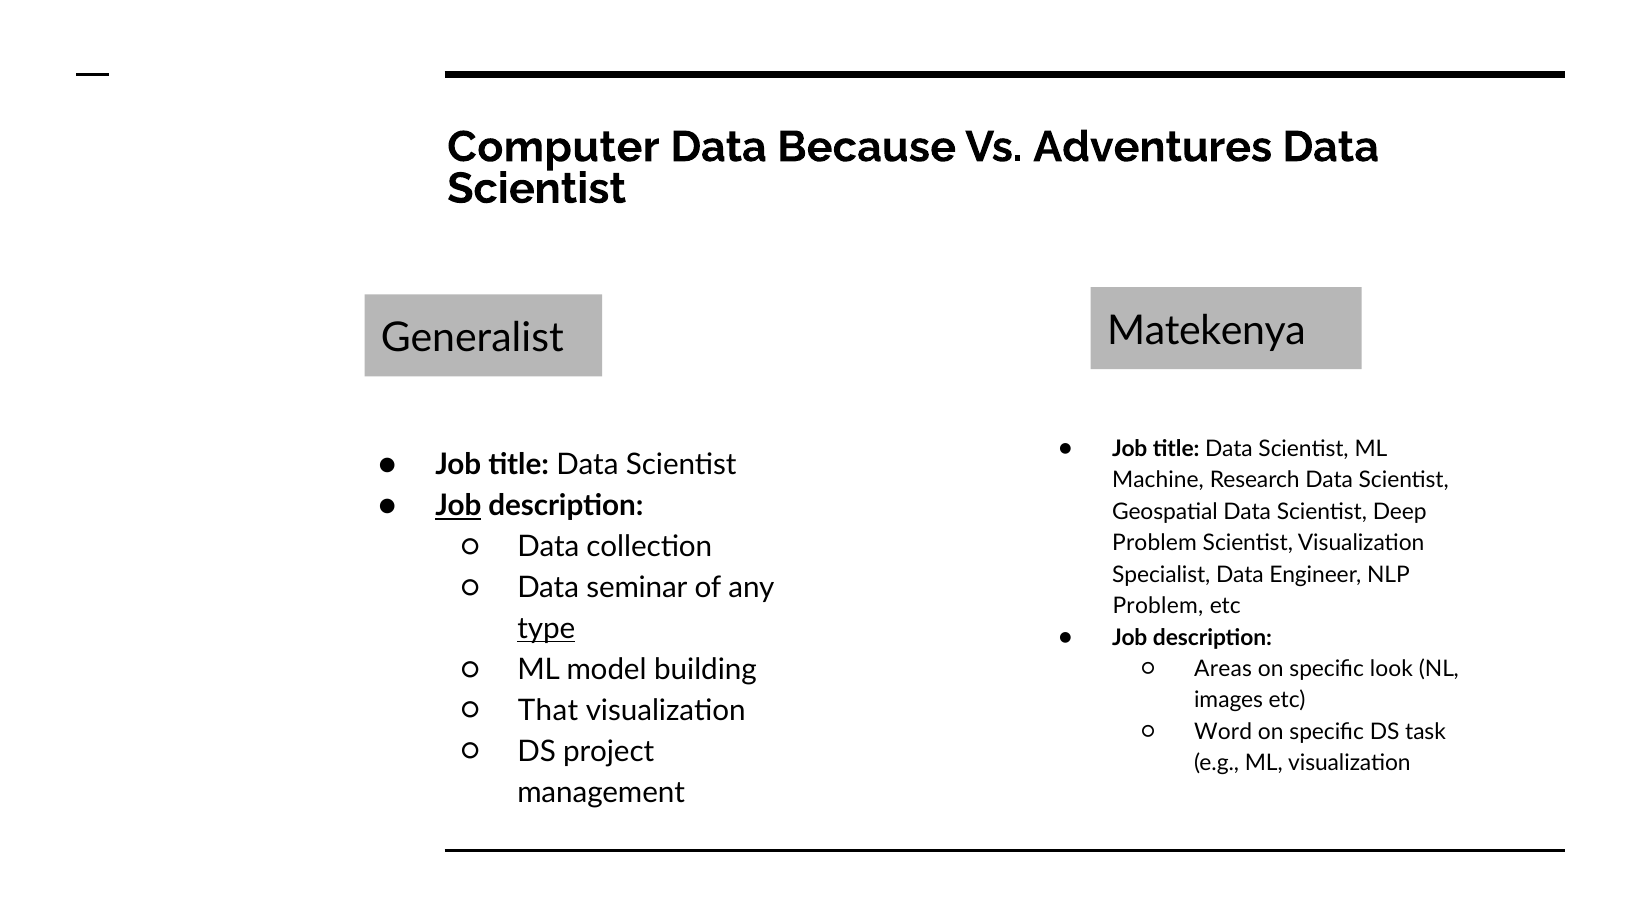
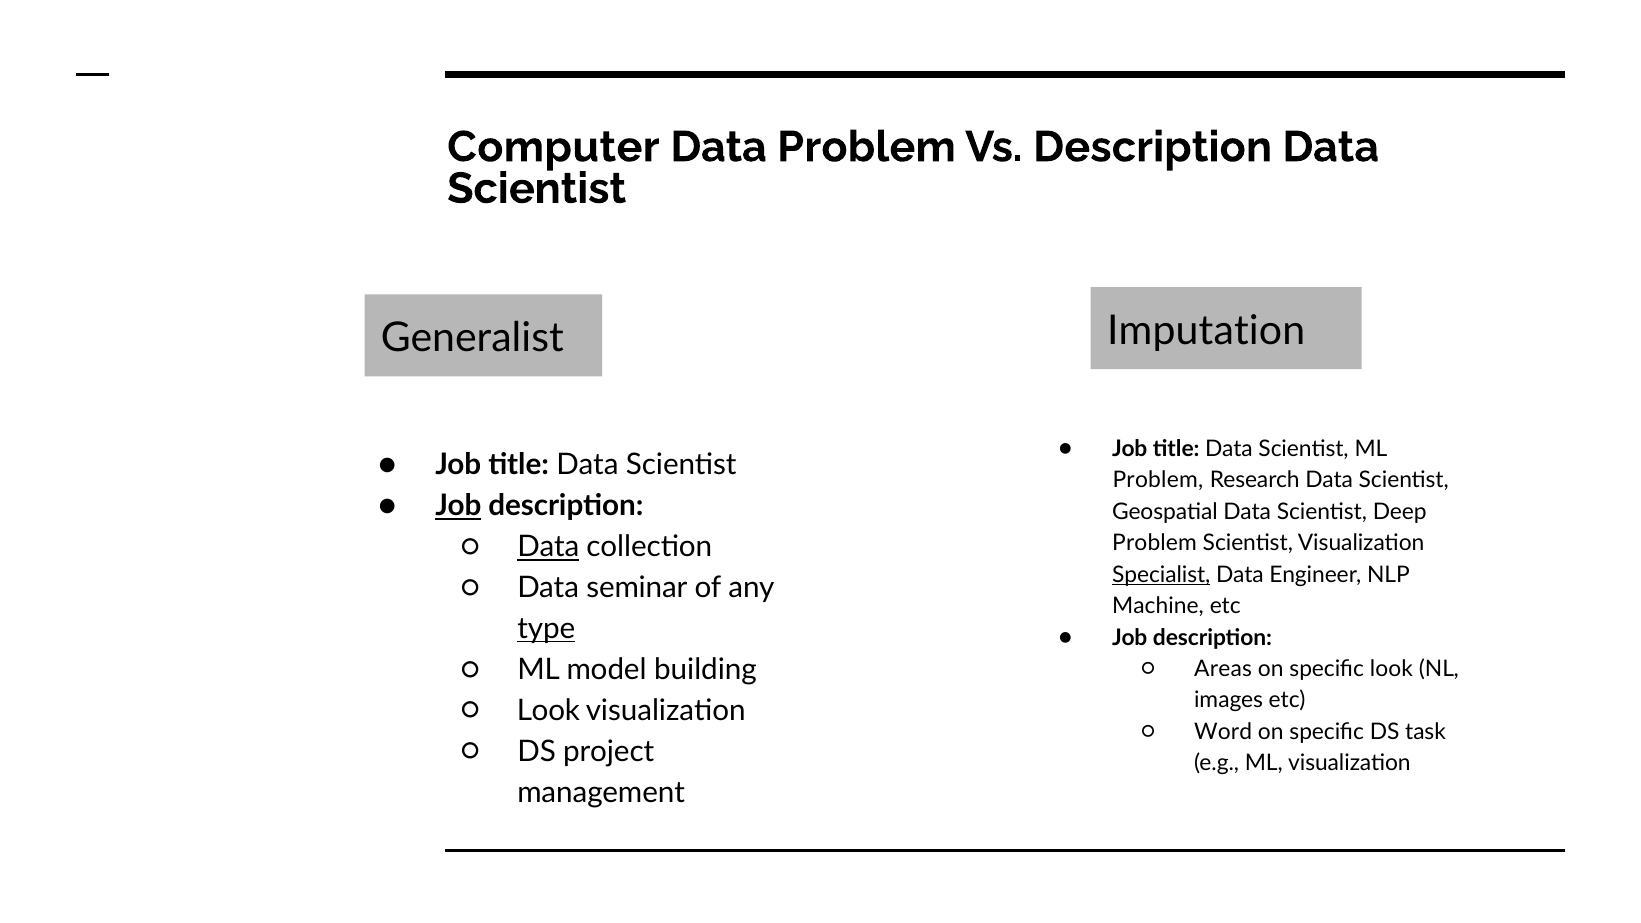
Data Because: Because -> Problem
Vs Adventures: Adventures -> Description
Matekenya: Matekenya -> Imputation
Machine at (1158, 480): Machine -> Problem
Data at (548, 547) underline: none -> present
Specialist underline: none -> present
Problem at (1158, 606): Problem -> Machine
That at (548, 711): That -> Look
